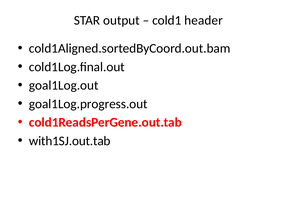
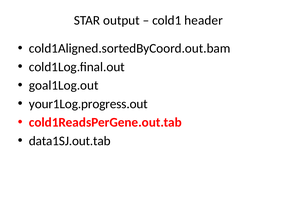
goal1Log.progress.out: goal1Log.progress.out -> your1Log.progress.out
with1SJ.out.tab: with1SJ.out.tab -> data1SJ.out.tab
